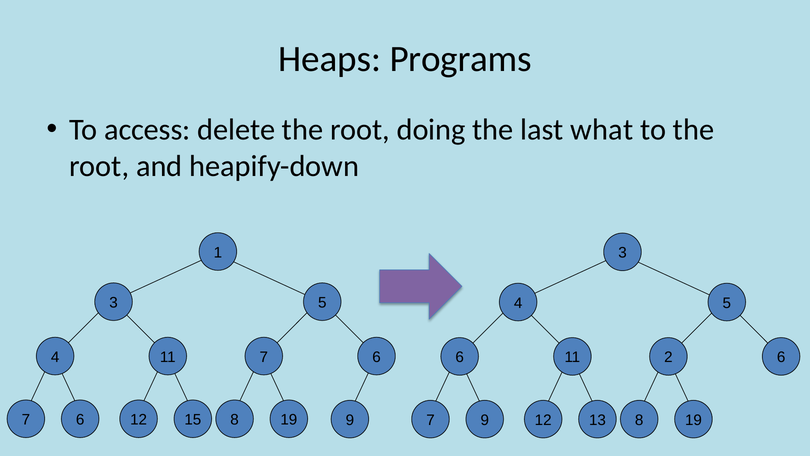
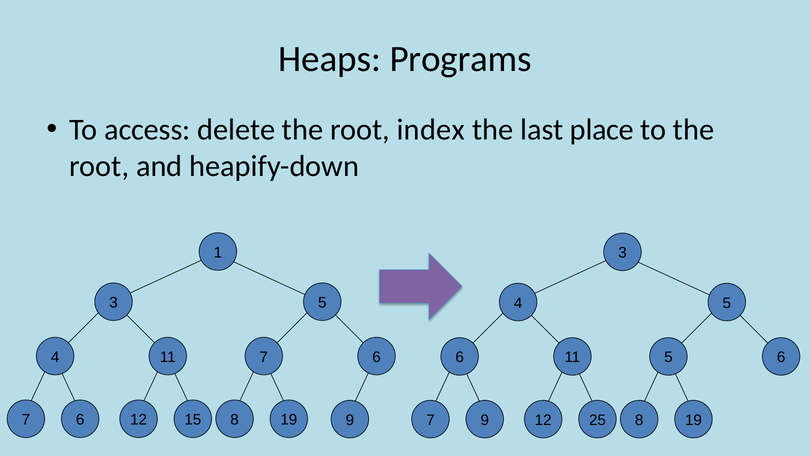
doing: doing -> index
what: what -> place
6 2: 2 -> 5
13: 13 -> 25
